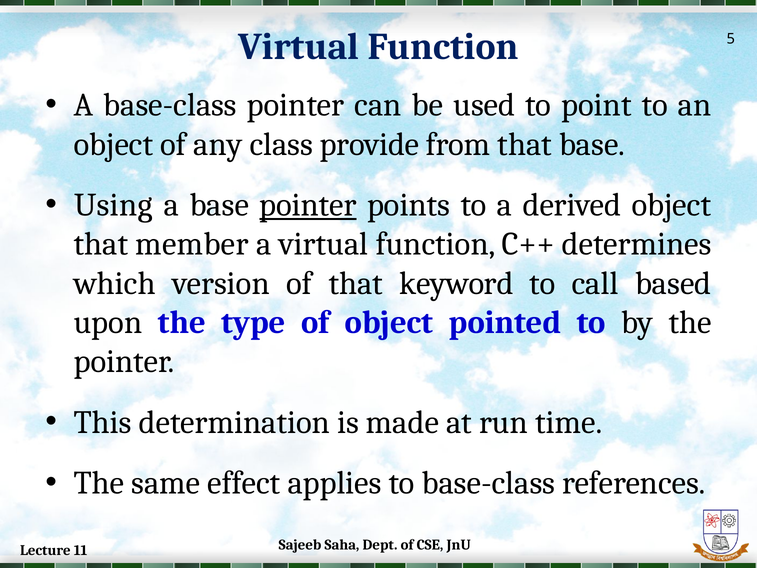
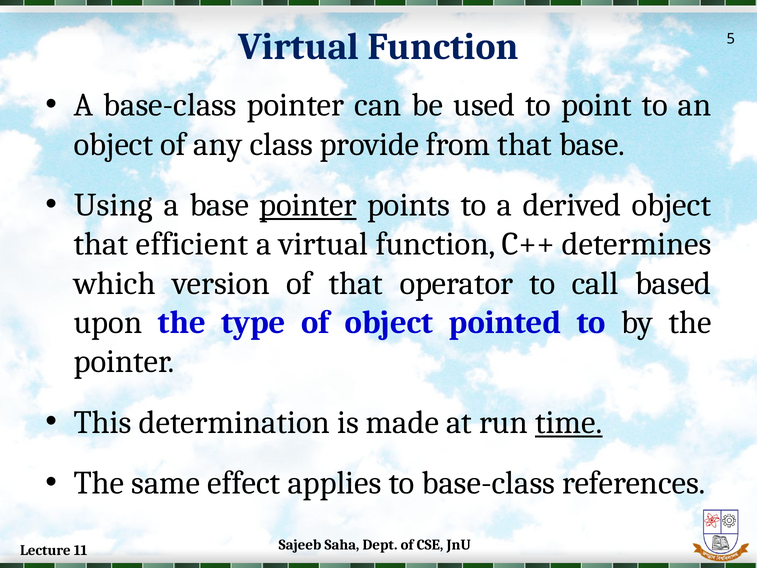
member: member -> efficient
keyword: keyword -> operator
time underline: none -> present
